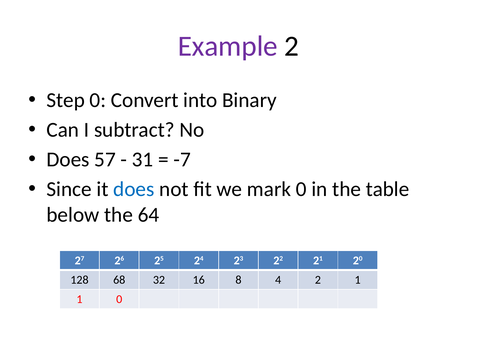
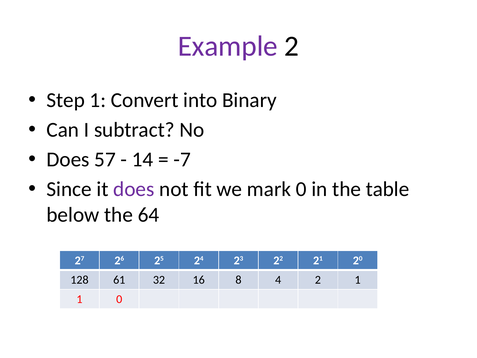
Step 0: 0 -> 1
31: 31 -> 14
does at (134, 189) colour: blue -> purple
68: 68 -> 61
